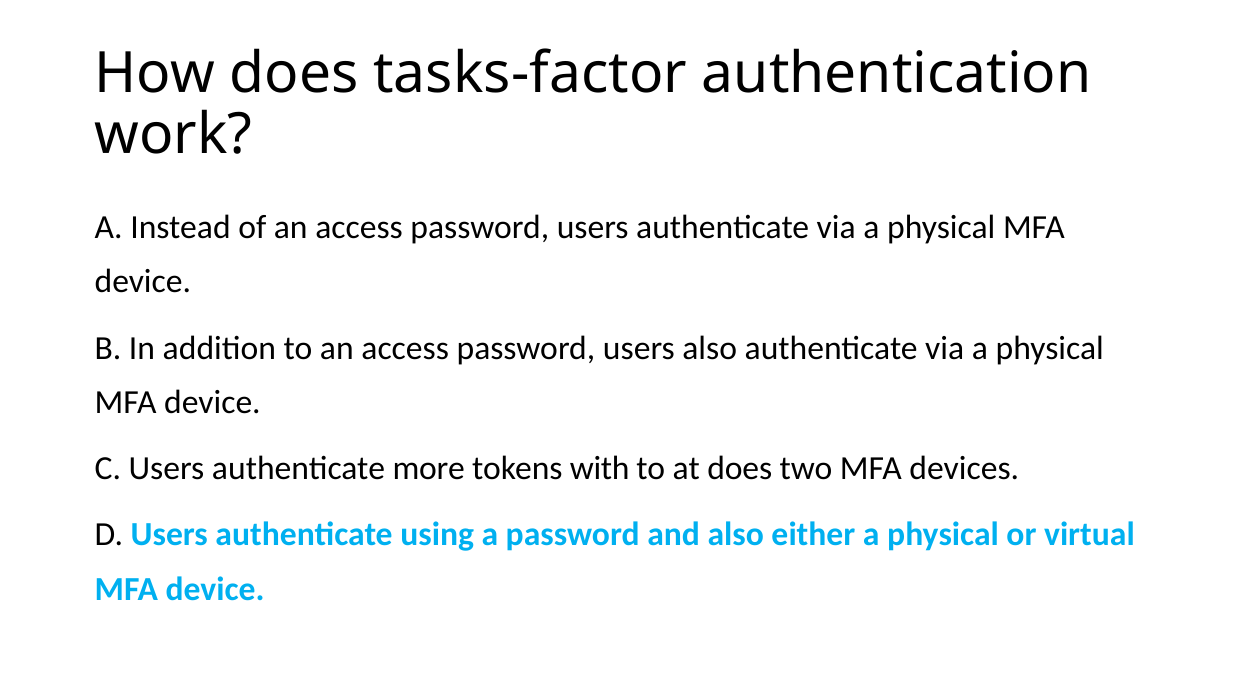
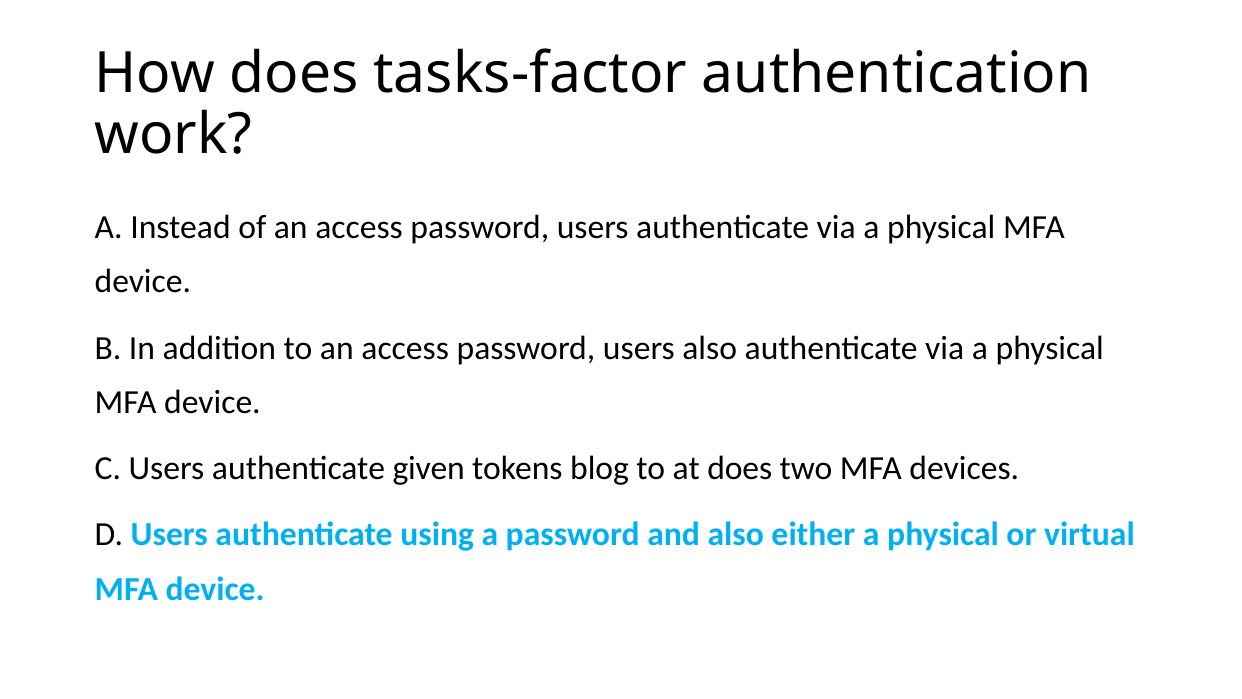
more: more -> given
with: with -> blog
